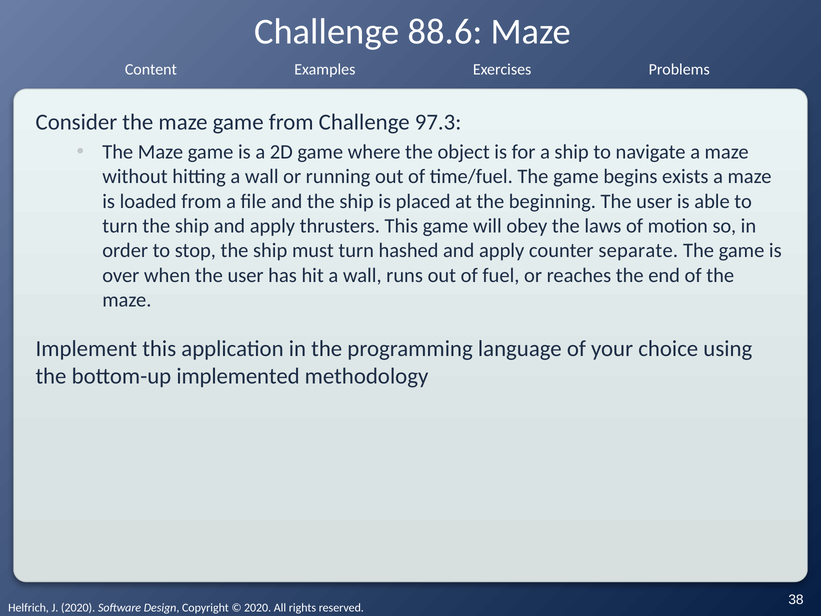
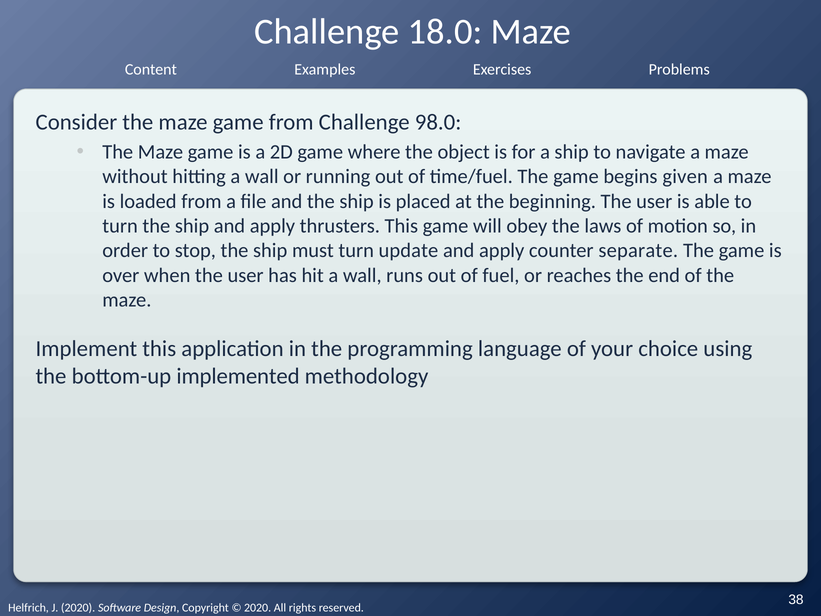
88.6: 88.6 -> 18.0
97.3: 97.3 -> 98.0
exists: exists -> given
hashed: hashed -> update
